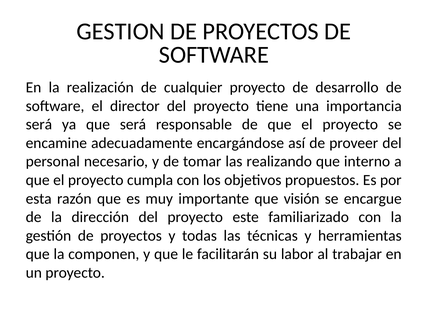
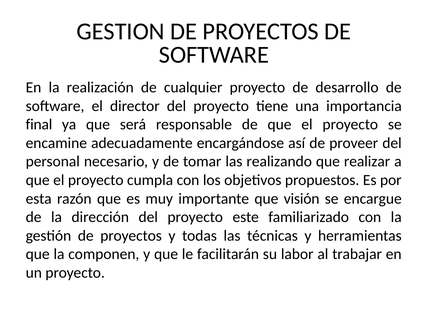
será at (39, 124): será -> final
interno: interno -> realizar
